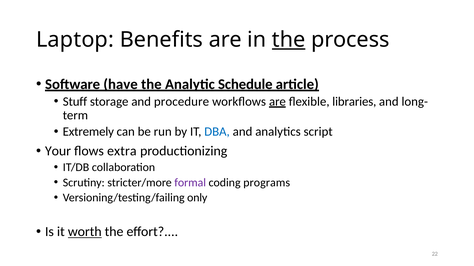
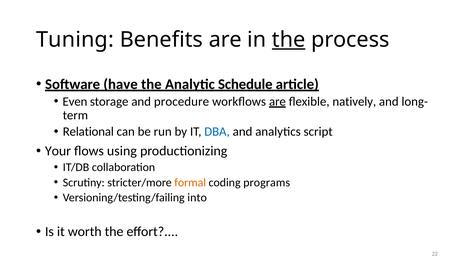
Laptop: Laptop -> Tuning
Stuff: Stuff -> Even
libraries: libraries -> natively
Extremely: Extremely -> Relational
extra: extra -> using
formal colour: purple -> orange
only: only -> into
worth underline: present -> none
